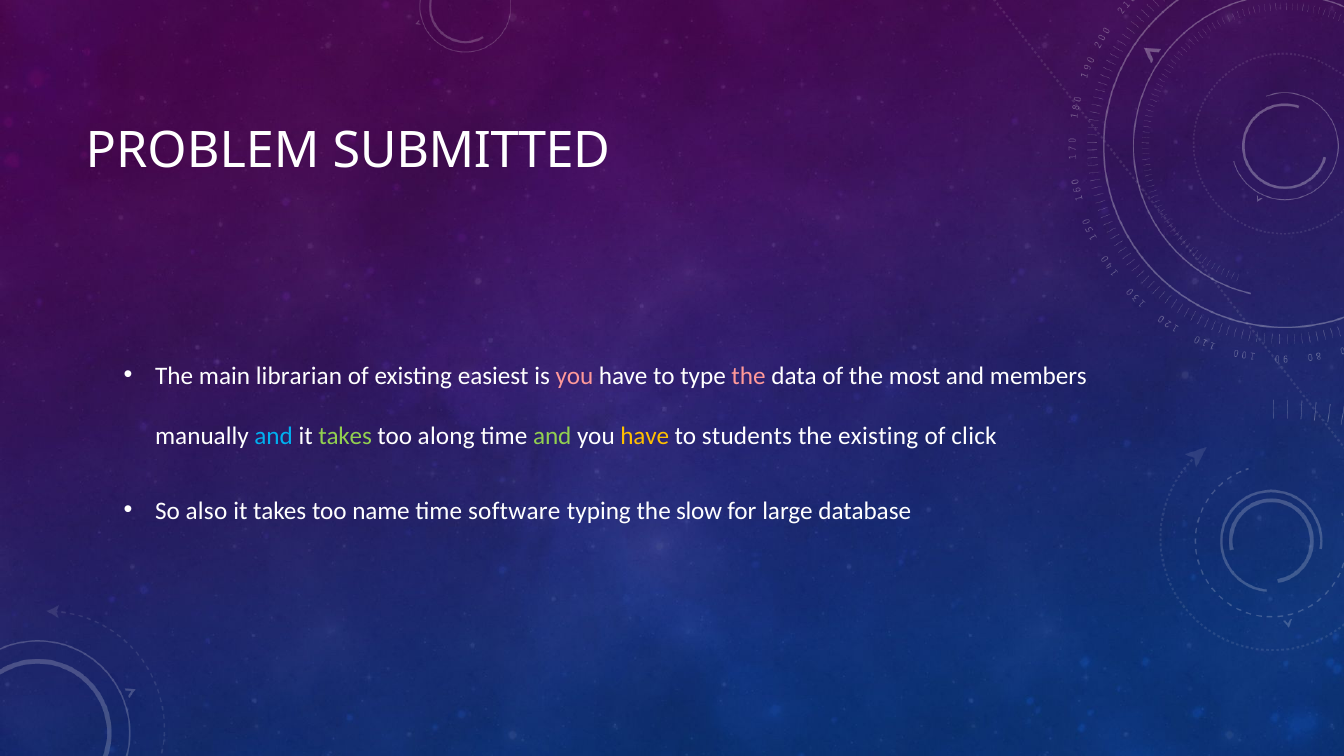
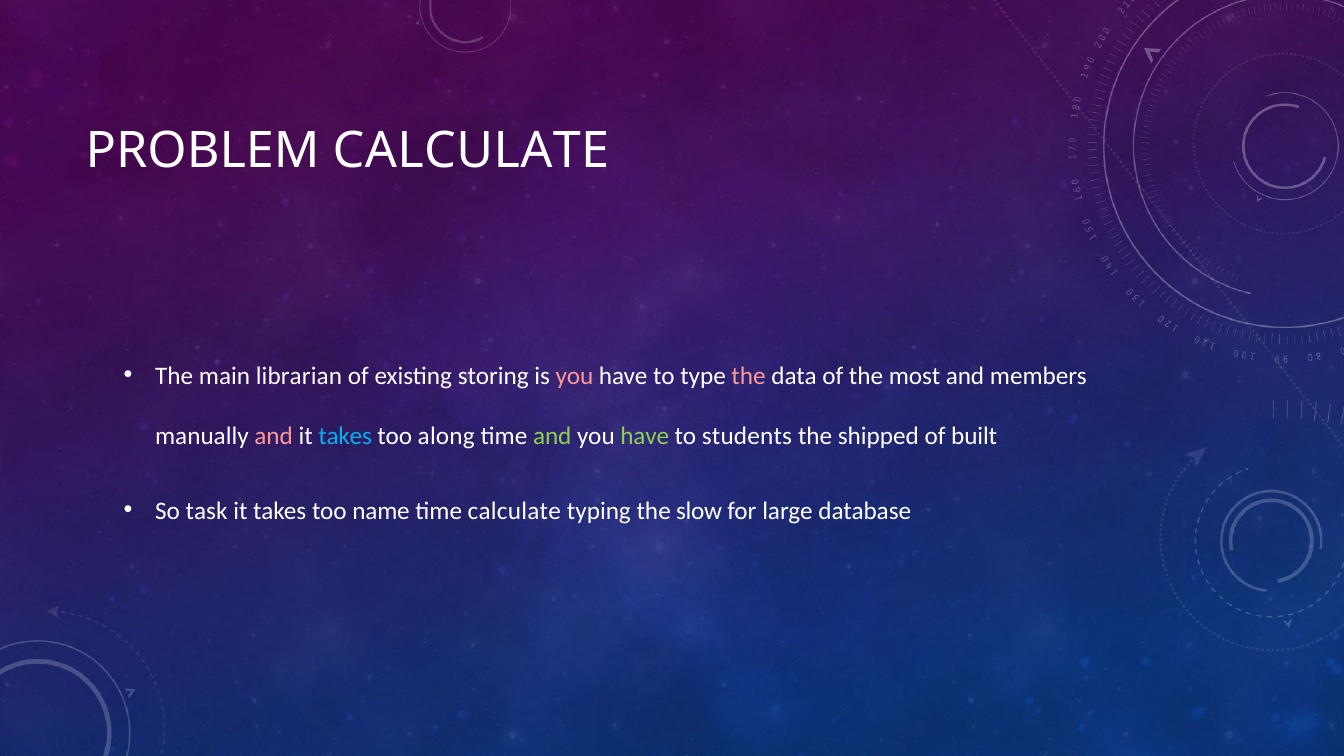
PROBLEM SUBMITTED: SUBMITTED -> CALCULATE
easiest: easiest -> storing
and at (274, 436) colour: light blue -> pink
takes at (345, 436) colour: light green -> light blue
have at (645, 436) colour: yellow -> light green
the existing: existing -> shipped
click: click -> built
also: also -> task
time software: software -> calculate
